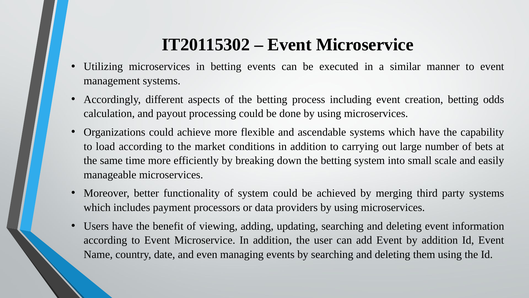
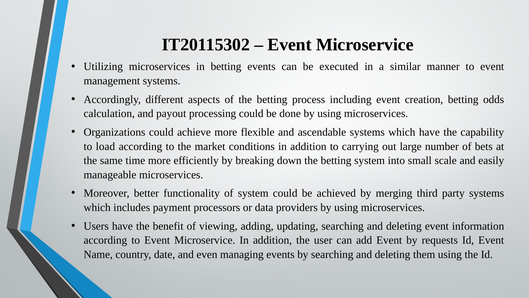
by addition: addition -> requests
